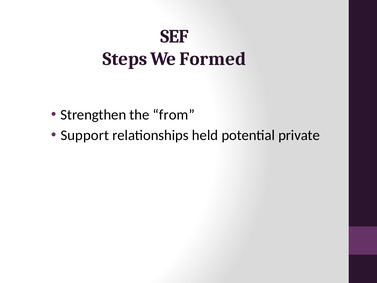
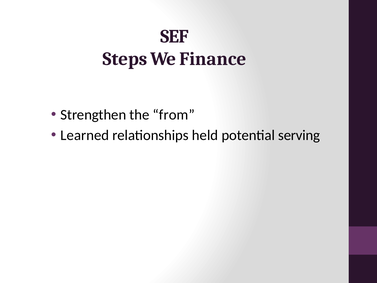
Formed: Formed -> Finance
Support: Support -> Learned
private: private -> serving
